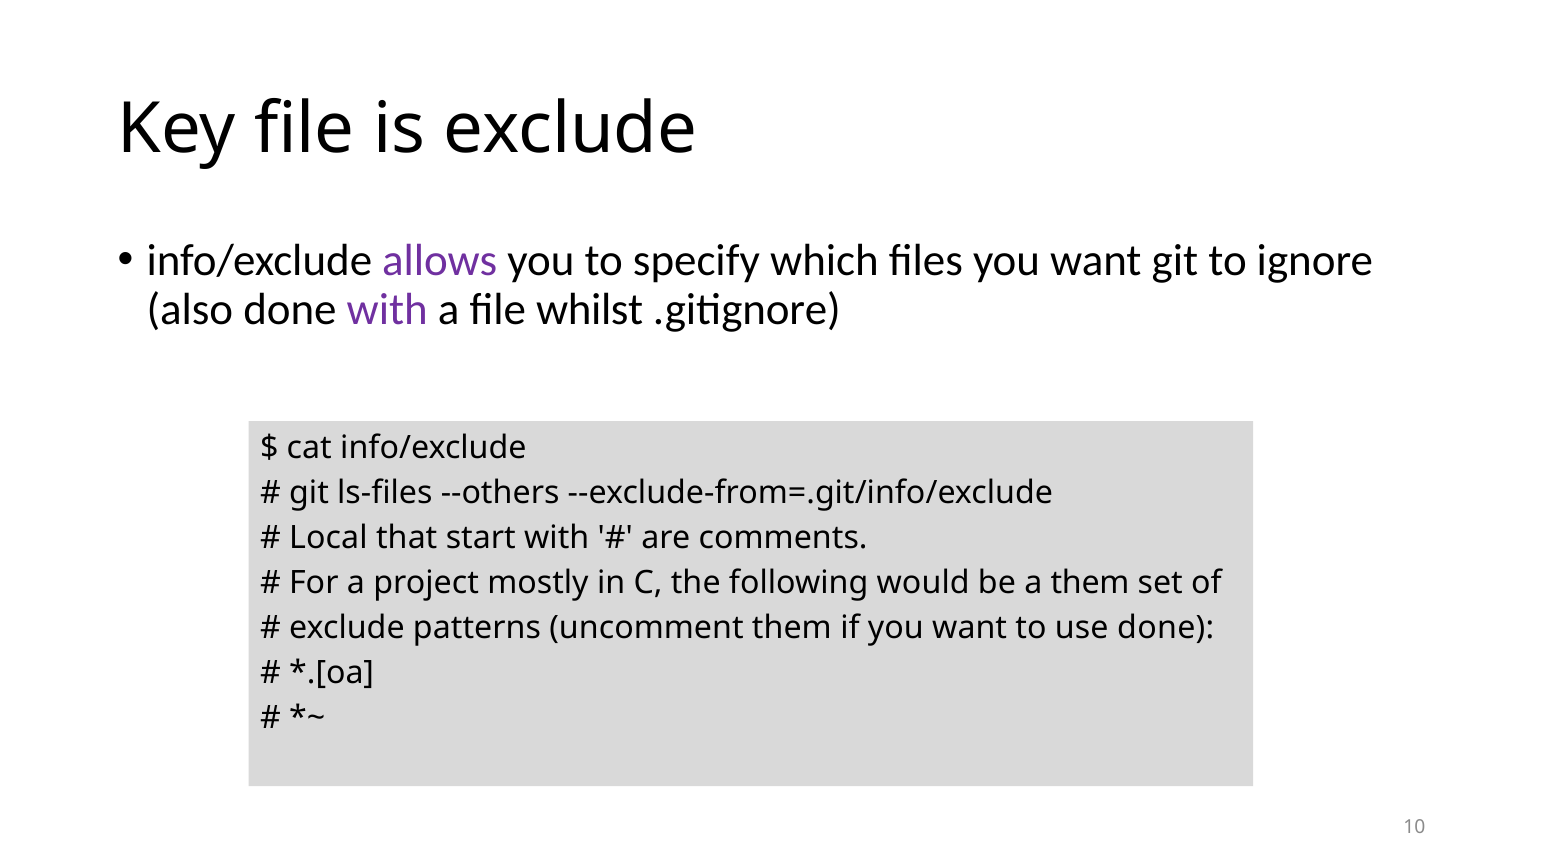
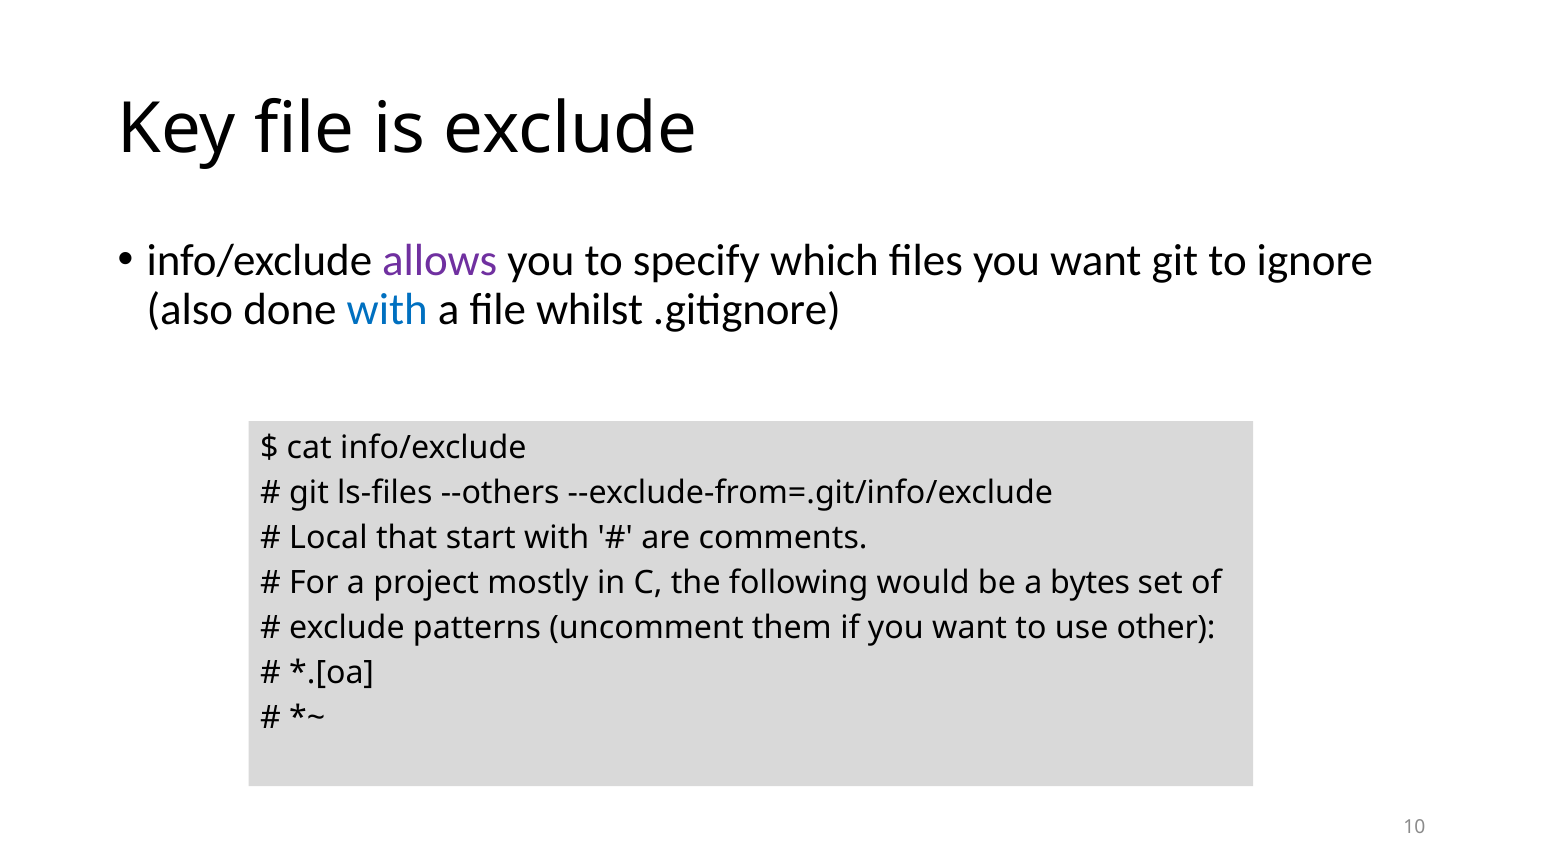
with at (387, 309) colour: purple -> blue
a them: them -> bytes
use done: done -> other
